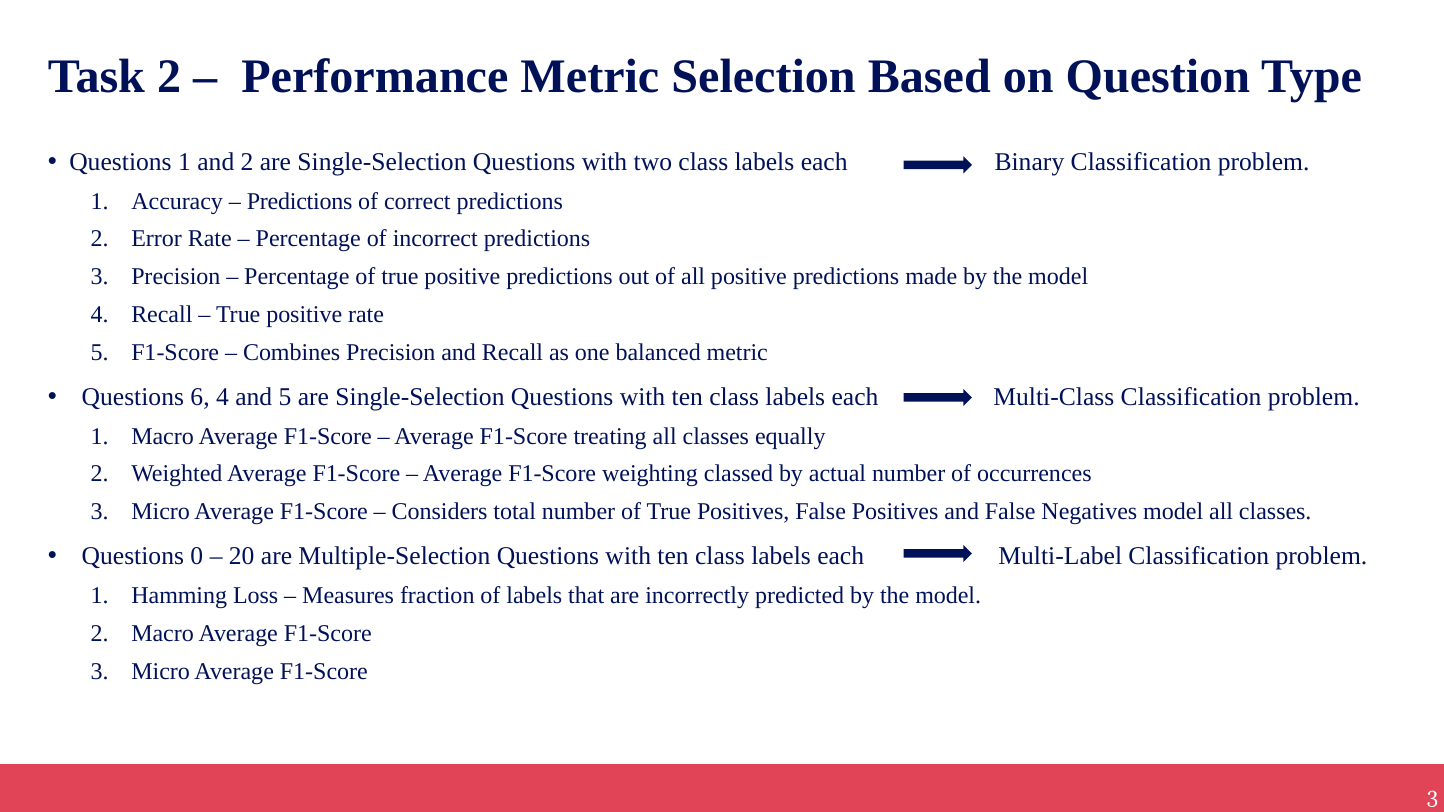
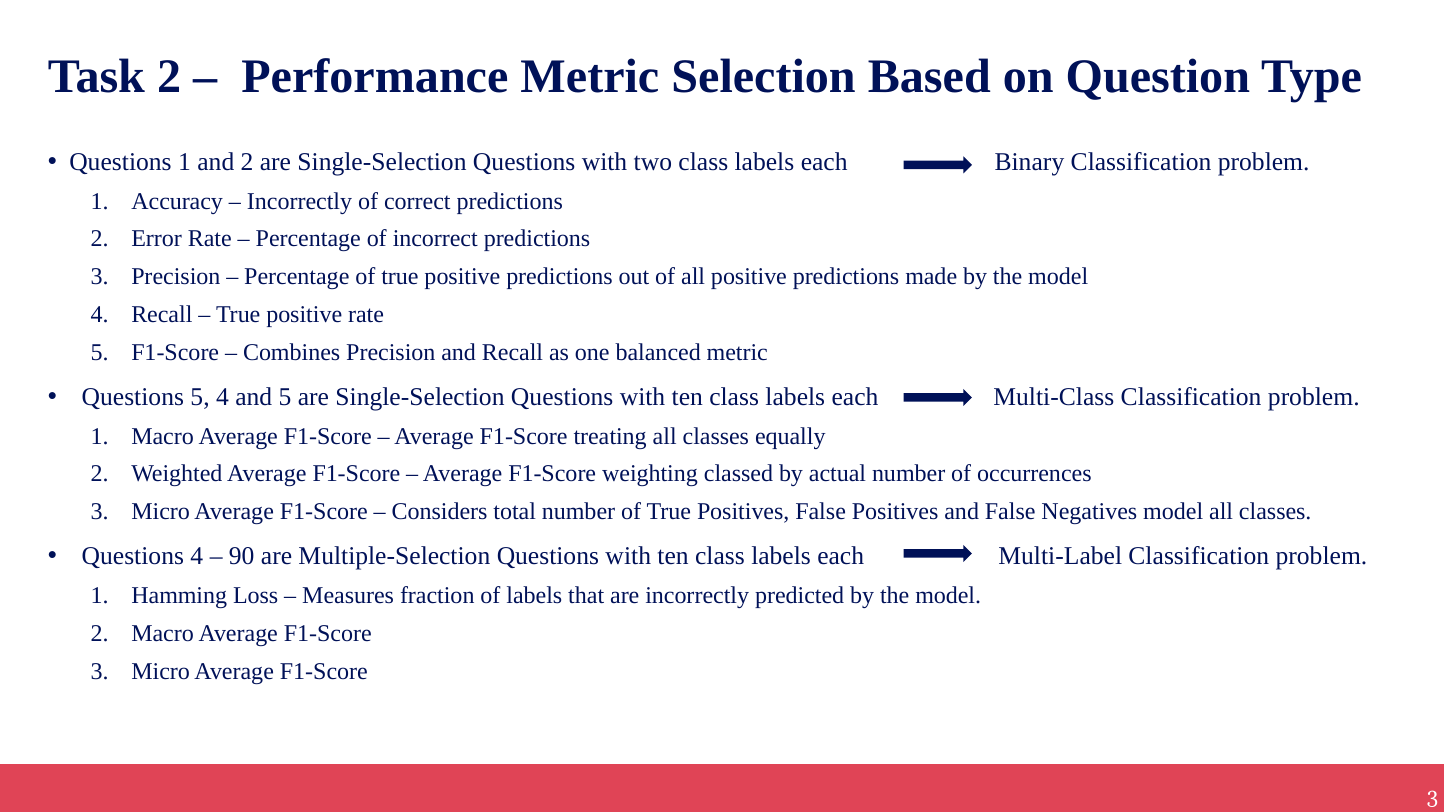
Predictions at (300, 201): Predictions -> Incorrectly
Questions 6: 6 -> 5
Questions 0: 0 -> 4
20: 20 -> 90
